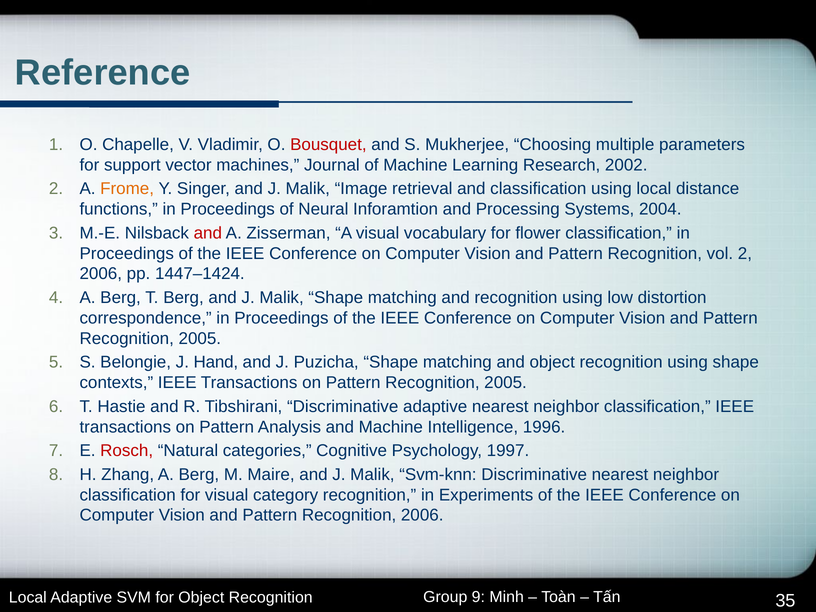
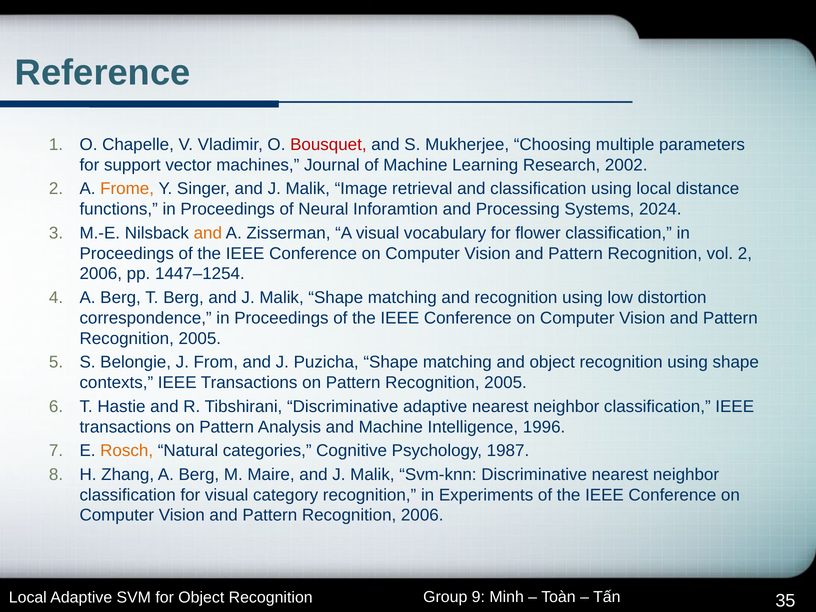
2004: 2004 -> 2024
and at (208, 233) colour: red -> orange
1447–1424: 1447–1424 -> 1447–1254
Hand: Hand -> From
Rosch colour: red -> orange
1997: 1997 -> 1987
